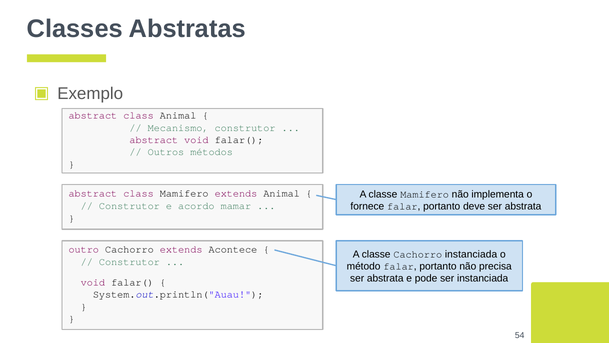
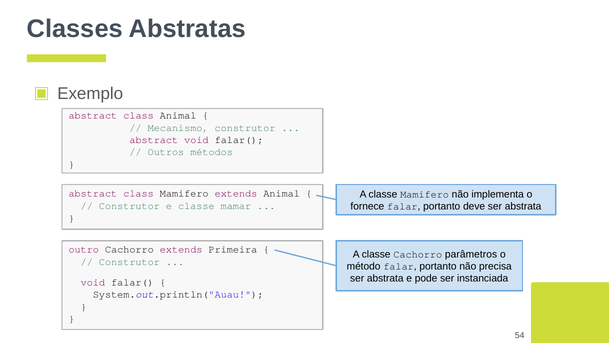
e acordo: acordo -> classe
Acontece: Acontece -> Primeira
Cachorro instanciada: instanciada -> parâmetros
